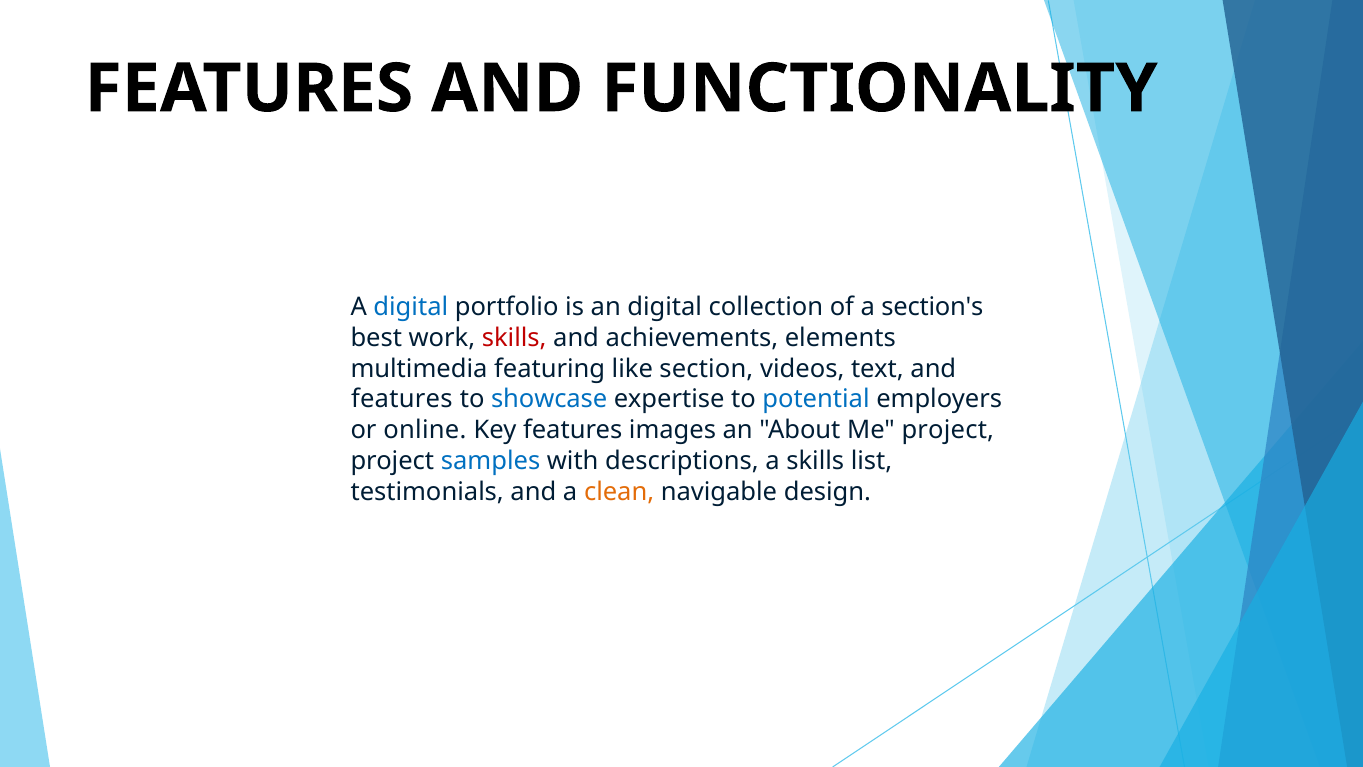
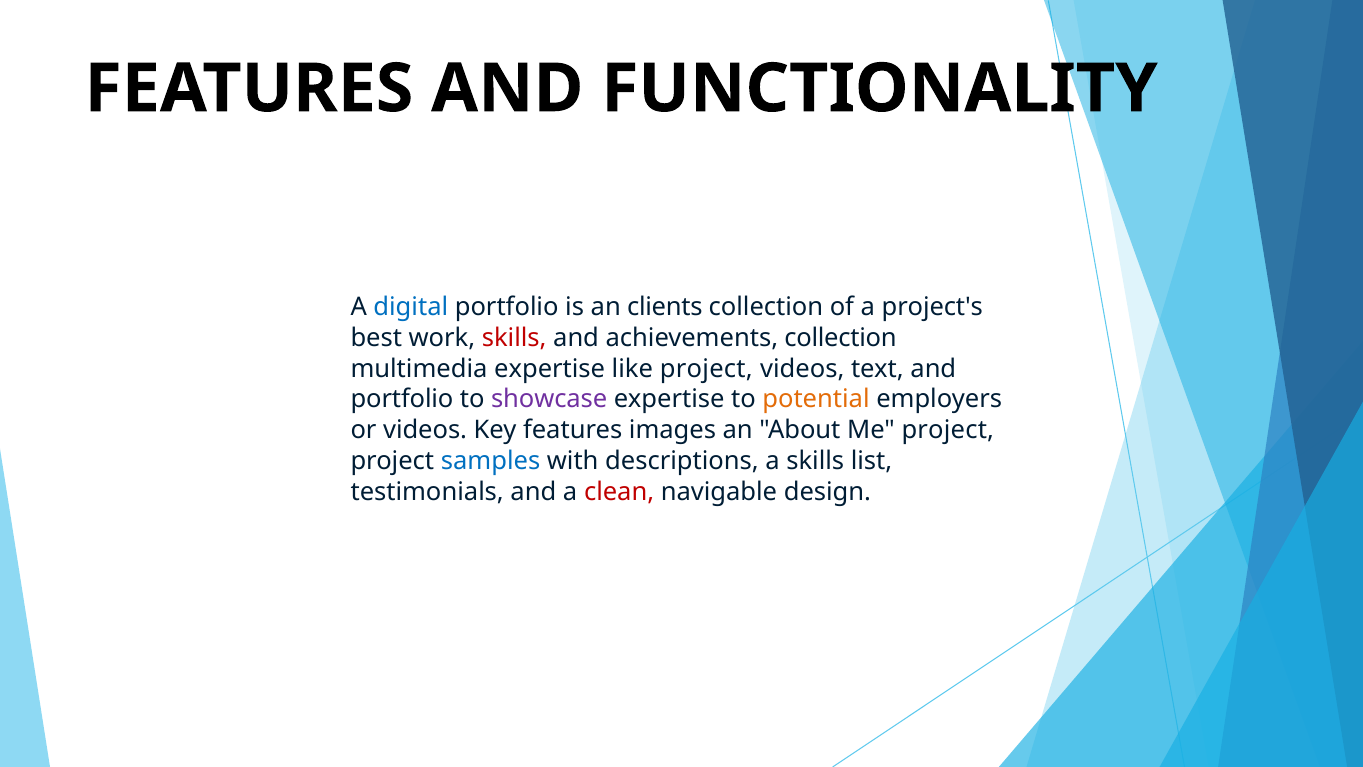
an digital: digital -> clients
section's: section's -> project's
achievements elements: elements -> collection
multimedia featuring: featuring -> expertise
like section: section -> project
features at (402, 399): features -> portfolio
showcase colour: blue -> purple
potential colour: blue -> orange
or online: online -> videos
clean colour: orange -> red
